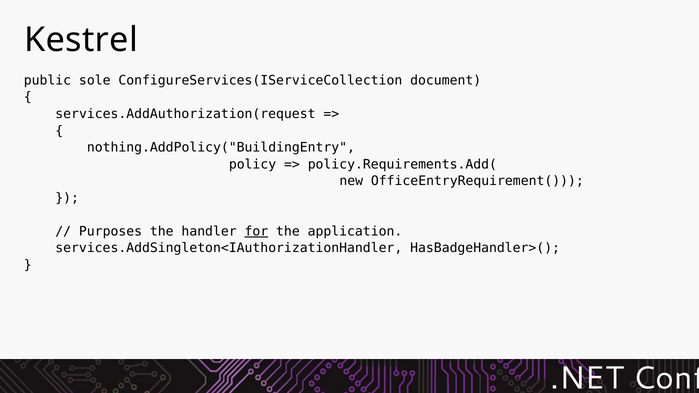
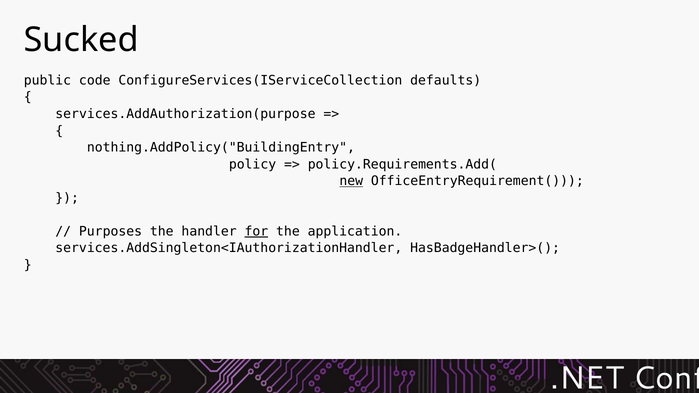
Kestrel: Kestrel -> Sucked
sole: sole -> code
document: document -> defaults
services.AddAuthorization(request: services.AddAuthorization(request -> services.AddAuthorization(purpose
new underline: none -> present
